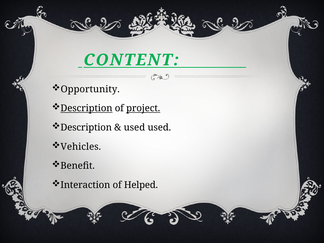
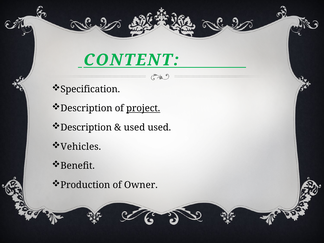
Opportunity: Opportunity -> Specification
Description at (86, 108) underline: present -> none
Interaction: Interaction -> Production
Helped: Helped -> Owner
